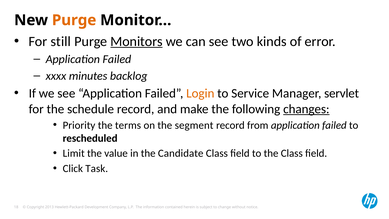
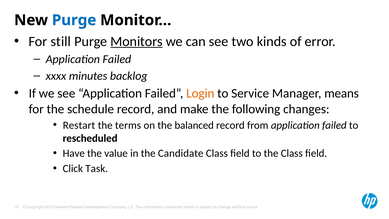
Purge at (74, 20) colour: orange -> blue
servlet: servlet -> means
changes underline: present -> none
Priority: Priority -> Restart
segment: segment -> balanced
Limit: Limit -> Have
